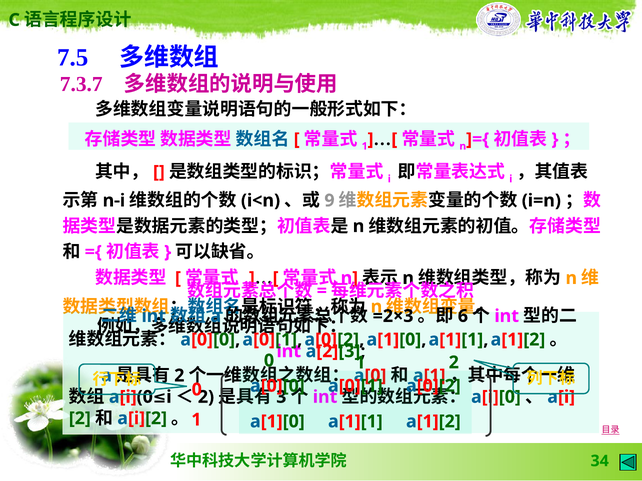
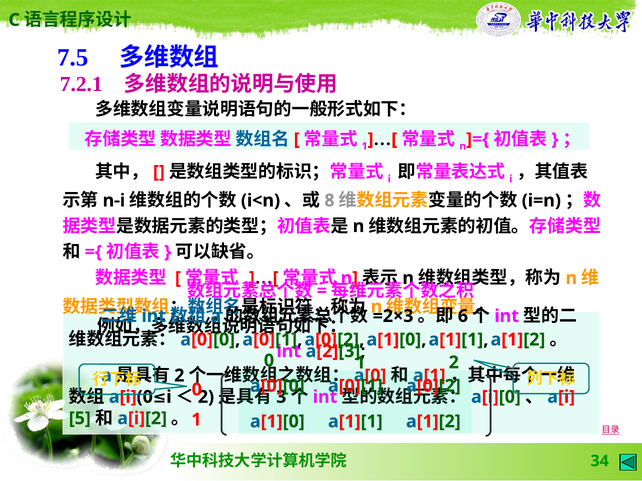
7.3.7: 7.3.7 -> 7.2.1
9: 9 -> 8
2 at (80, 419): 2 -> 5
